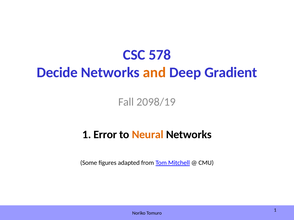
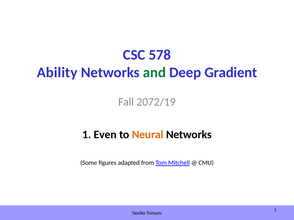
Decide: Decide -> Ability
and colour: orange -> green
2098/19: 2098/19 -> 2072/19
Error: Error -> Even
